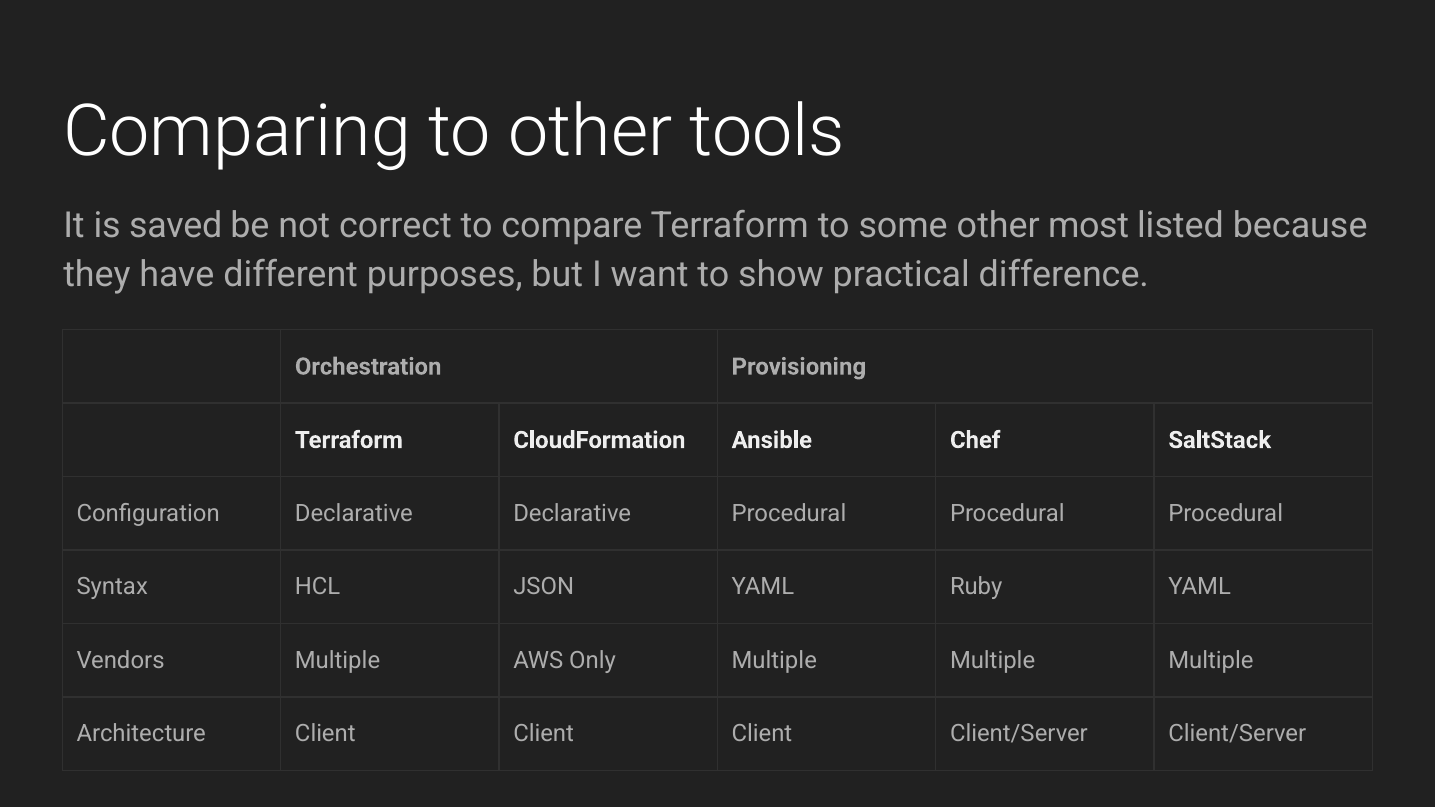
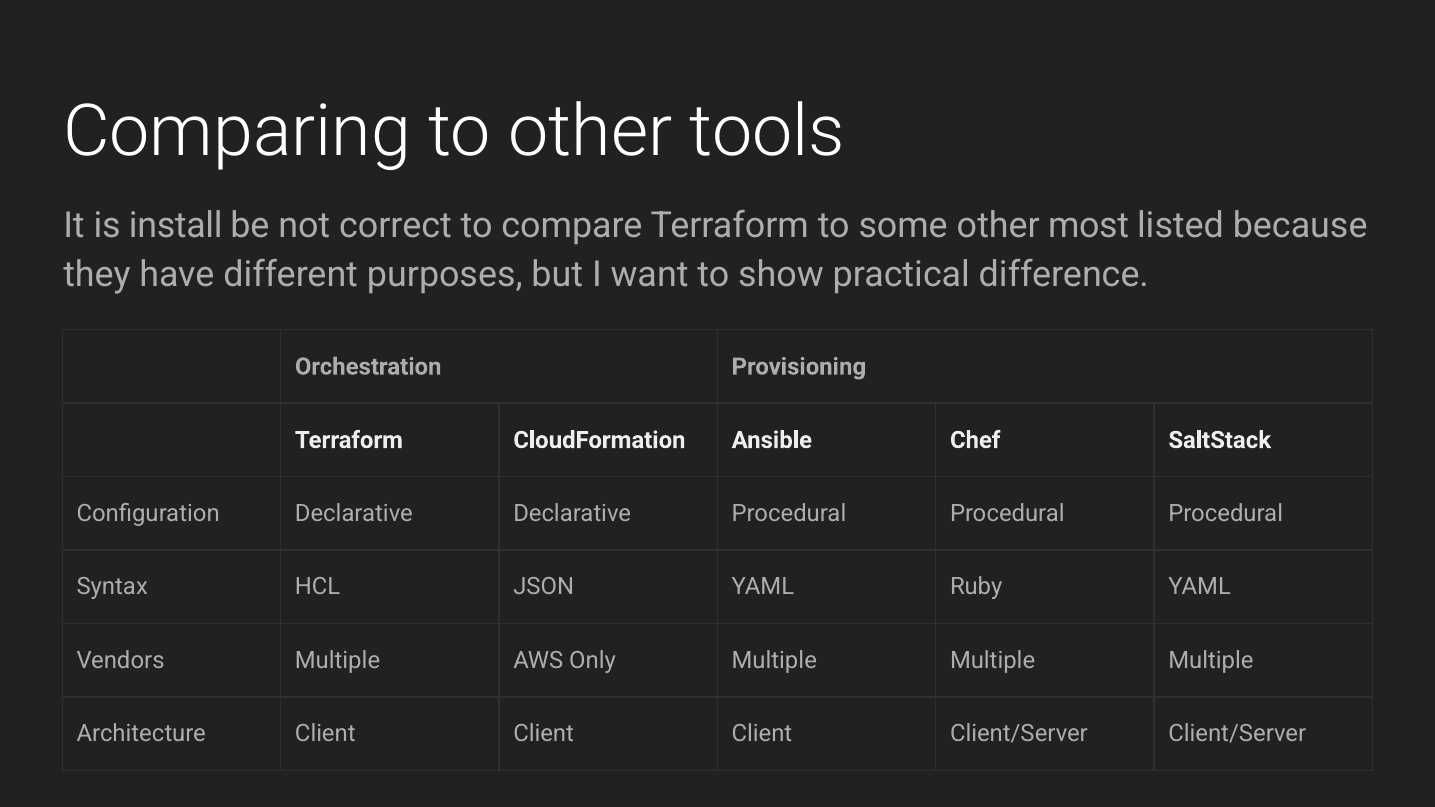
saved: saved -> install
